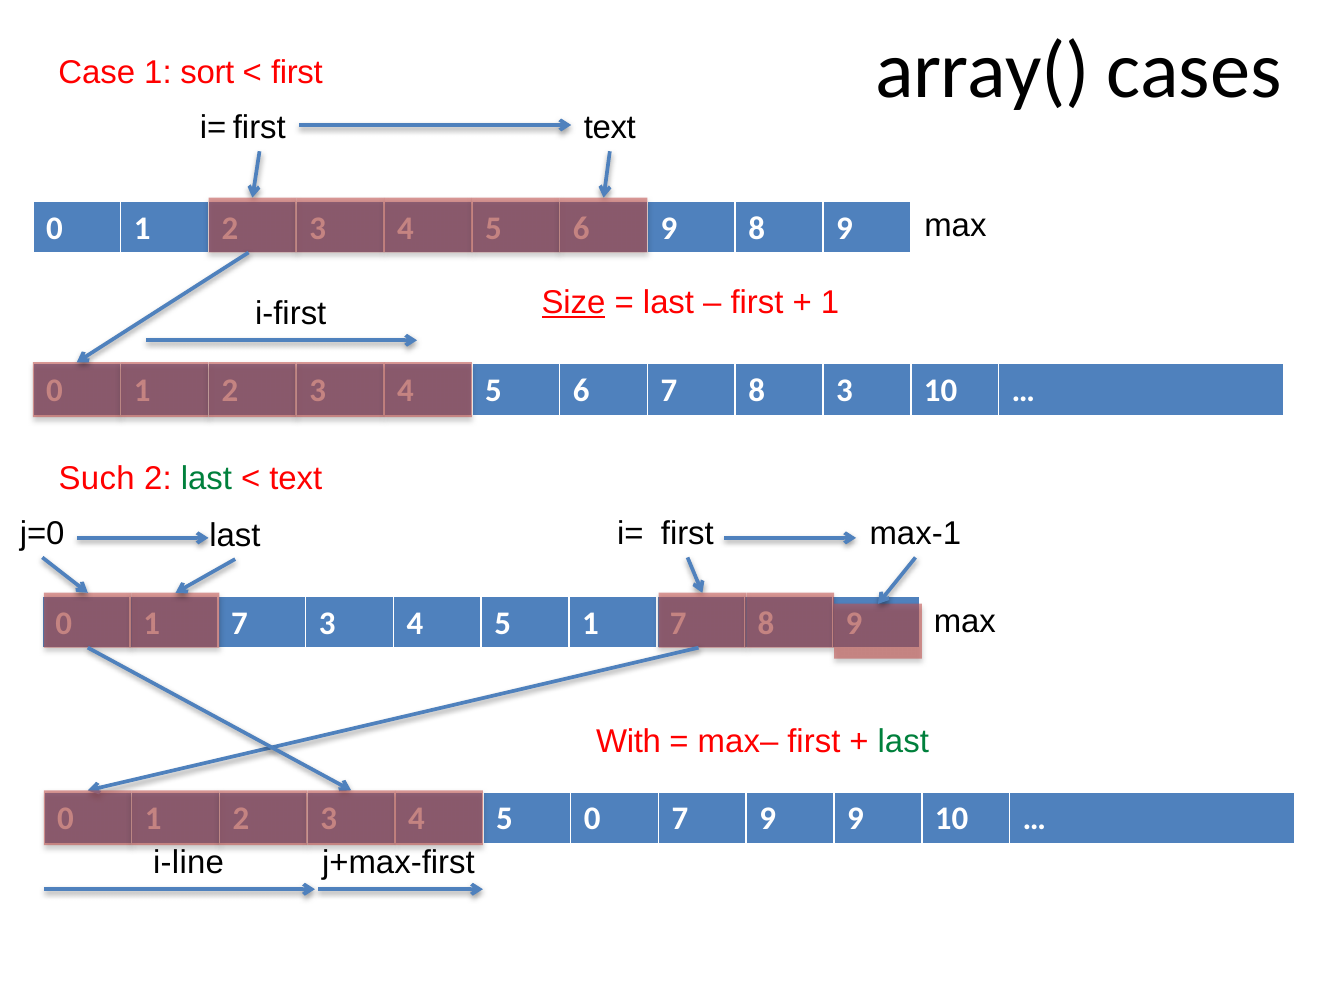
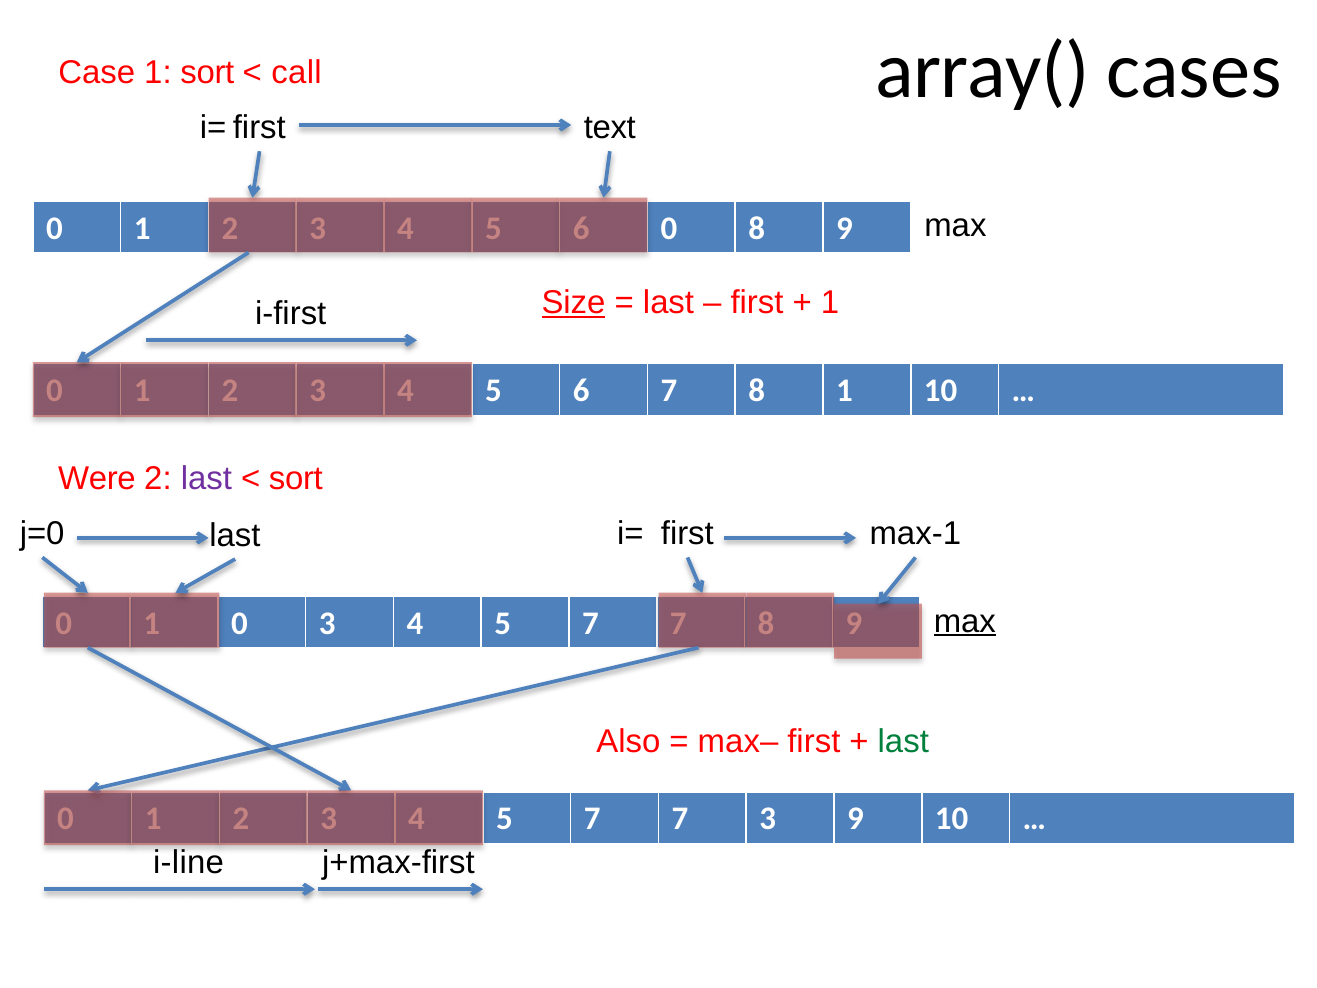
first at (297, 72): first -> call
9 at (669, 228): 9 -> 0
8 3: 3 -> 1
Such: Such -> Were
last at (206, 478) colour: green -> purple
text at (296, 478): text -> sort
max at (965, 621) underline: none -> present
7 at (239, 623): 7 -> 0
1 at (591, 623): 1 -> 7
With: With -> Also
0 at (592, 819): 0 -> 7
7 9: 9 -> 3
